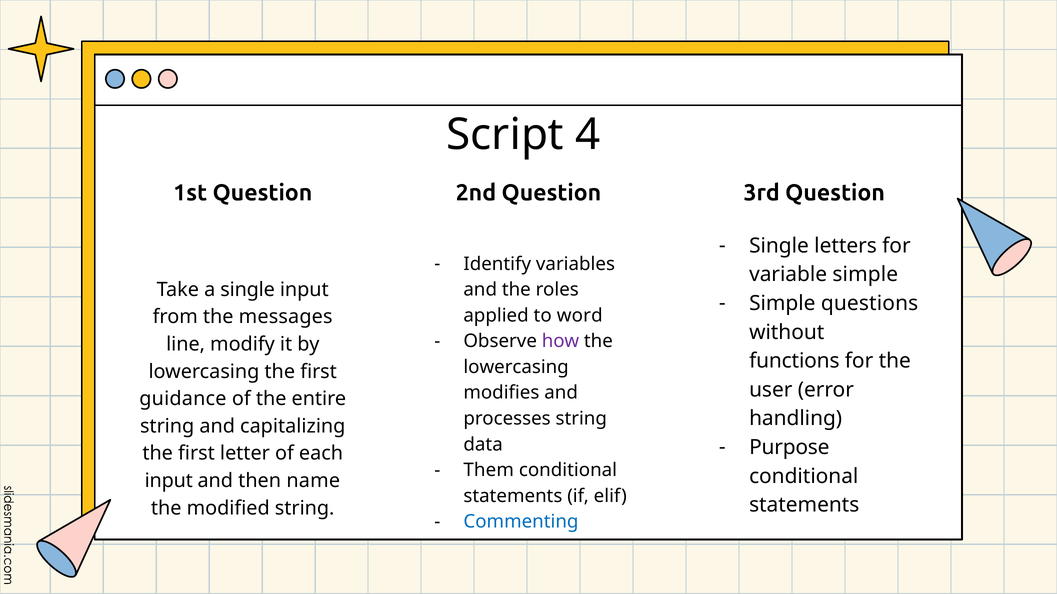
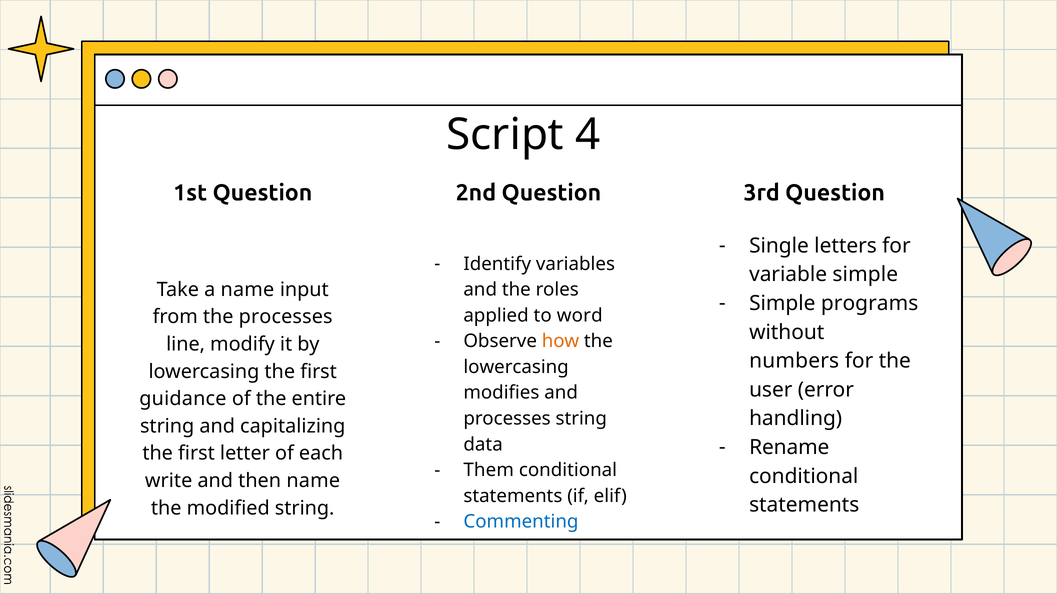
a single: single -> name
questions: questions -> programs
the messages: messages -> processes
how colour: purple -> orange
functions: functions -> numbers
Purpose: Purpose -> Rename
input at (169, 481): input -> write
